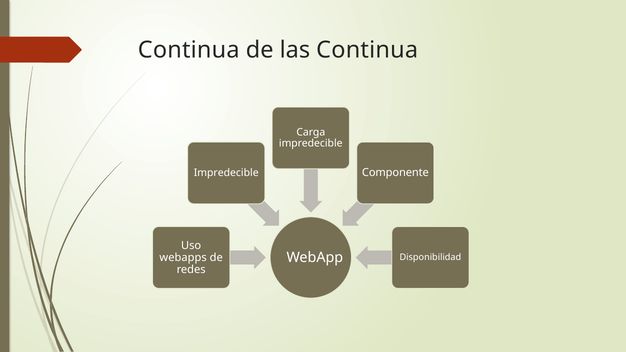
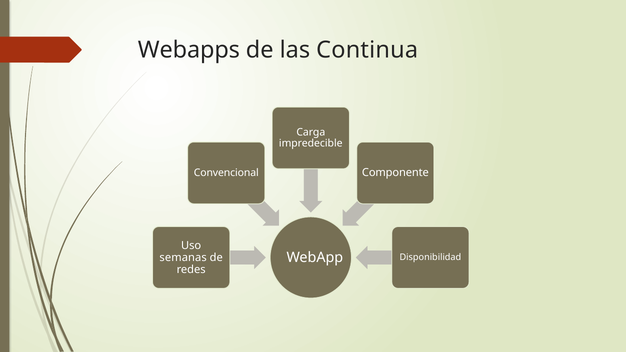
Continua at (189, 50): Continua -> Webapps
Impredecible at (226, 173): Impredecible -> Convencional
webapps: webapps -> semanas
